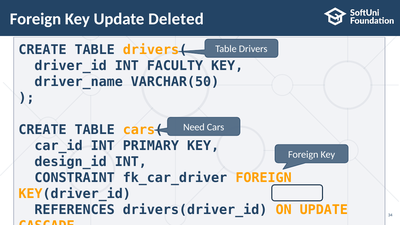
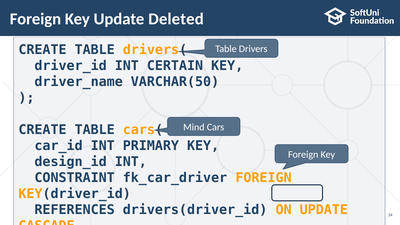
FACULTY: FACULTY -> CERTAIN
Need: Need -> Mind
